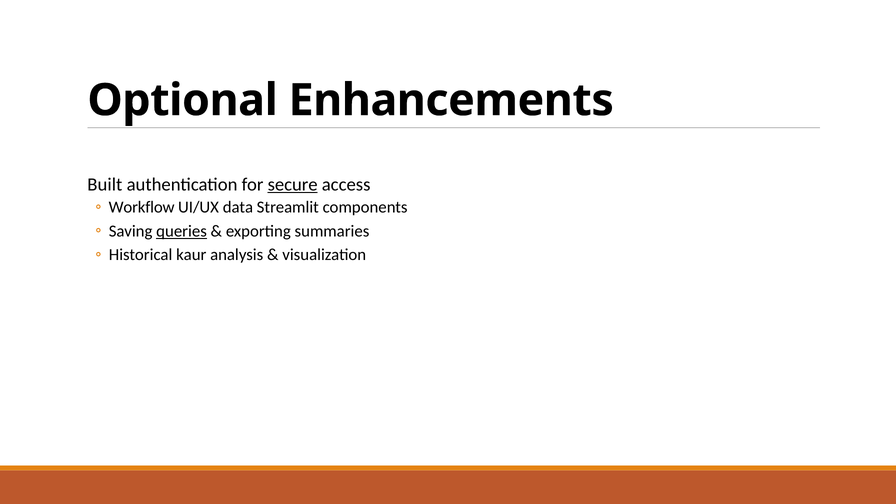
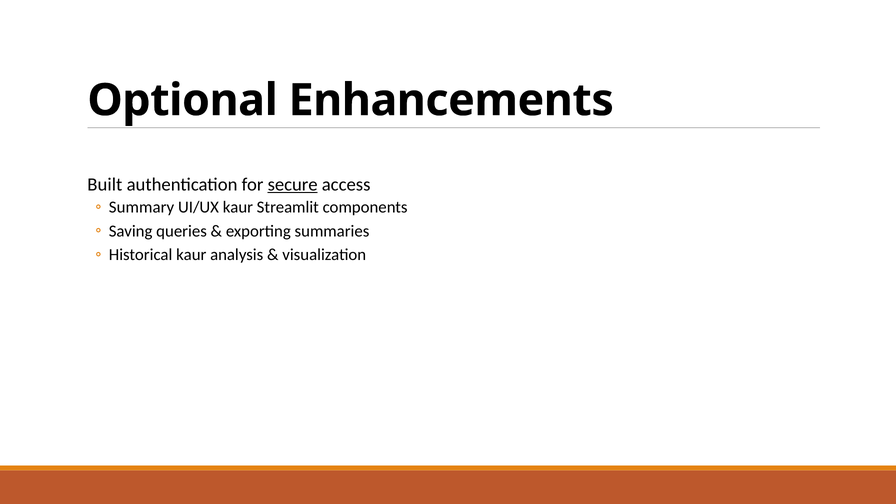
Workflow: Workflow -> Summary
UI/UX data: data -> kaur
queries underline: present -> none
